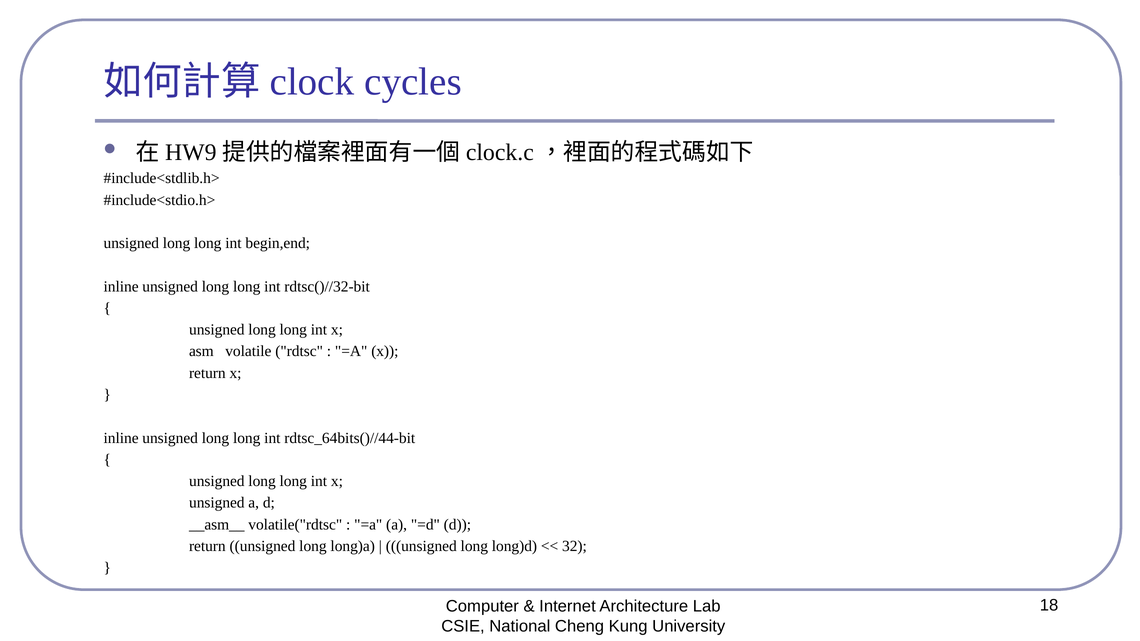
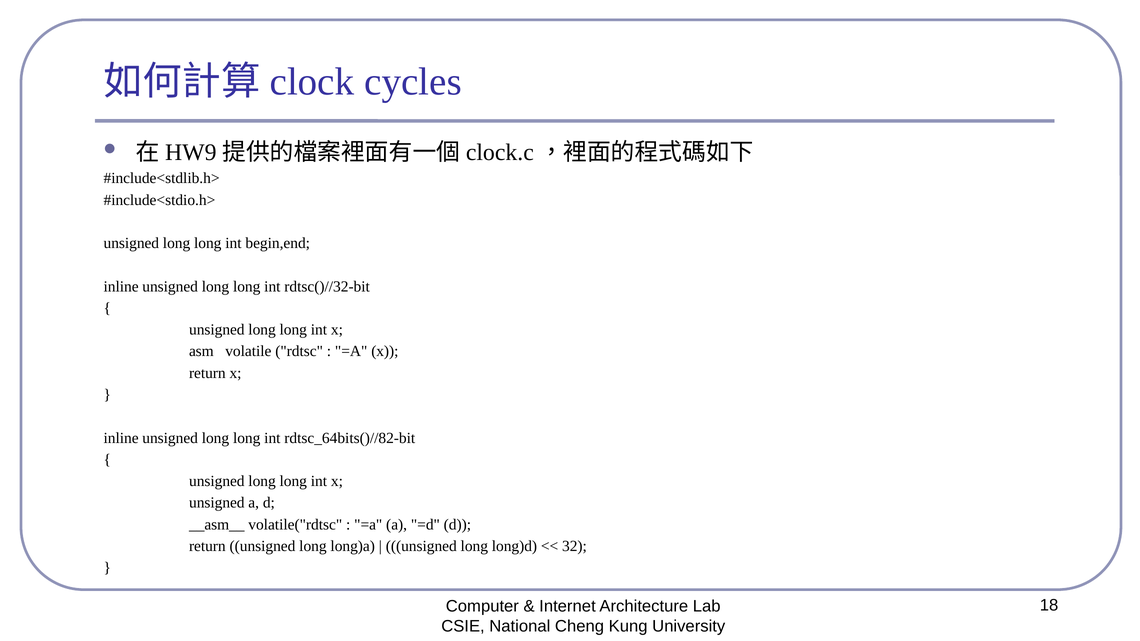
rdtsc_64bits()//44-bit: rdtsc_64bits()//44-bit -> rdtsc_64bits()//82-bit
